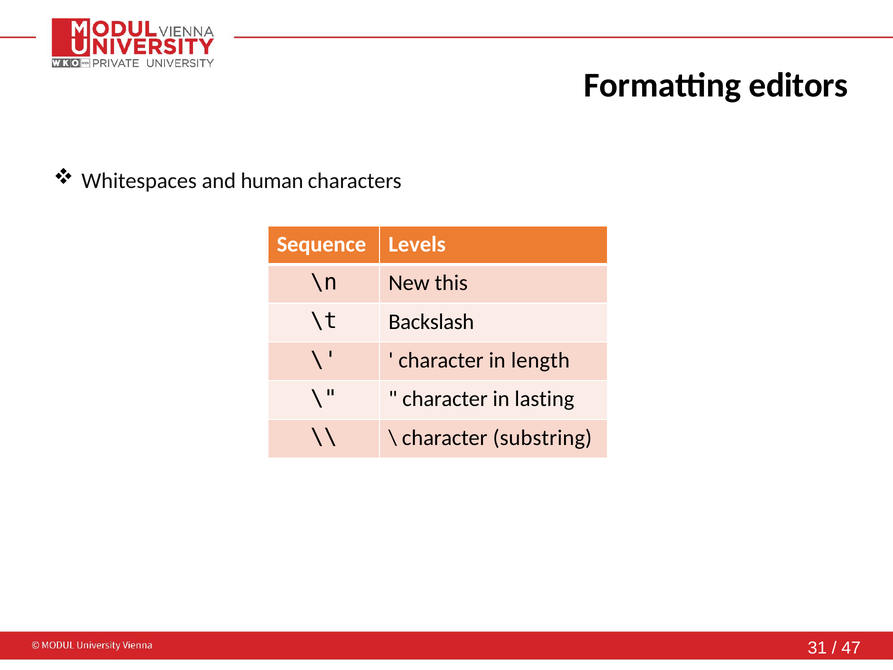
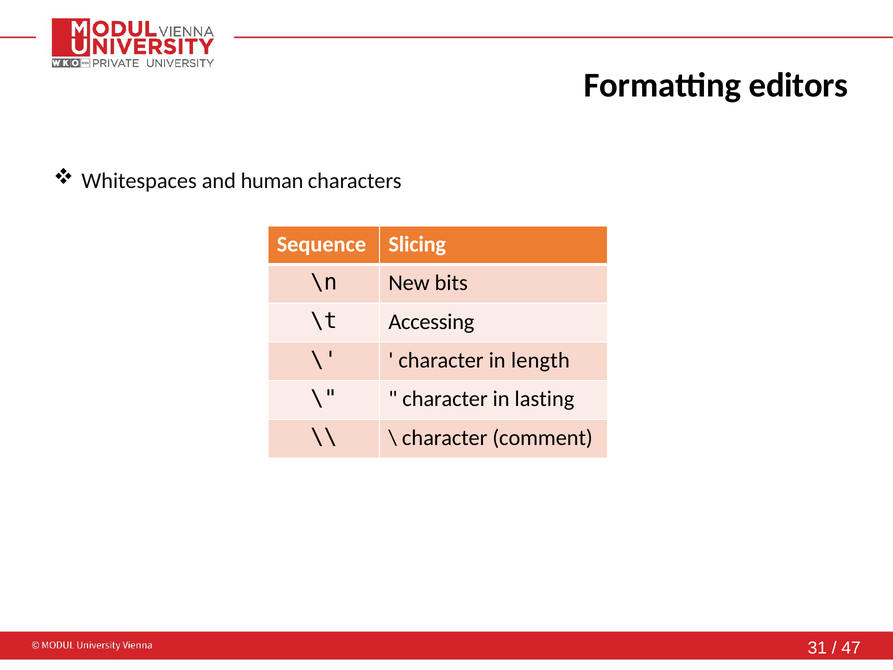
Levels: Levels -> Slicing
this: this -> bits
Backslash: Backslash -> Accessing
substring: substring -> comment
